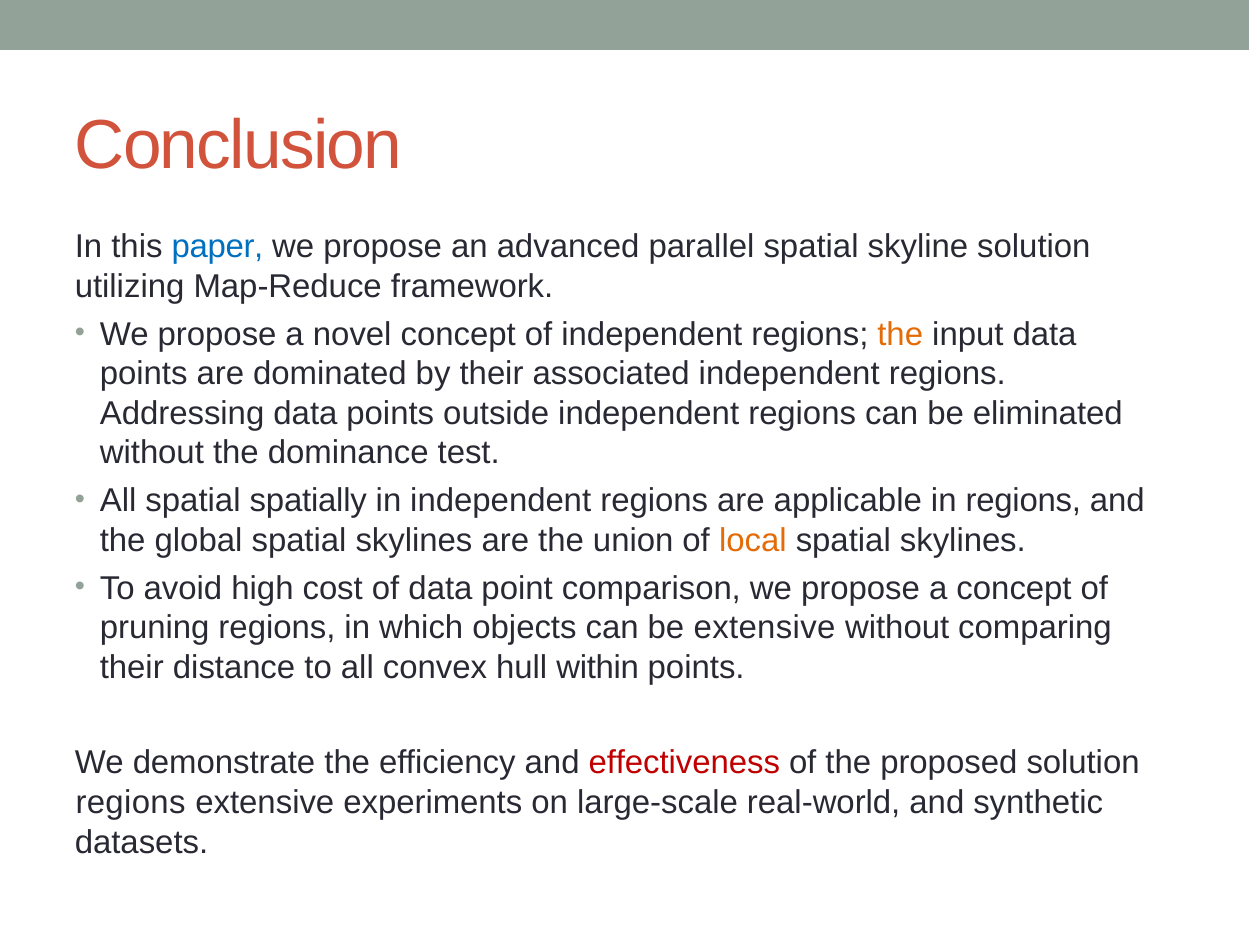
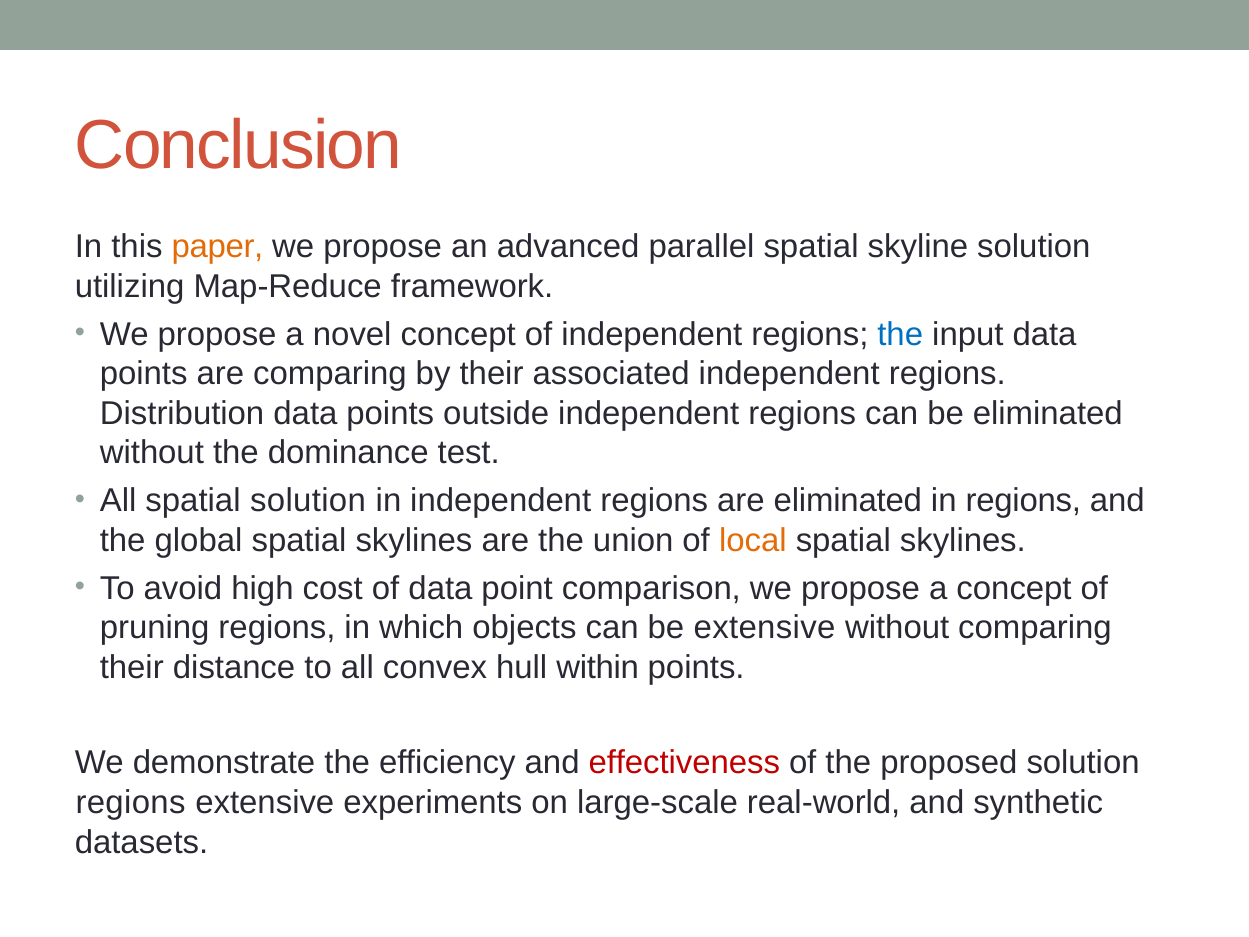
paper colour: blue -> orange
the at (900, 334) colour: orange -> blue
are dominated: dominated -> comparing
Addressing: Addressing -> Distribution
spatial spatially: spatially -> solution
are applicable: applicable -> eliminated
